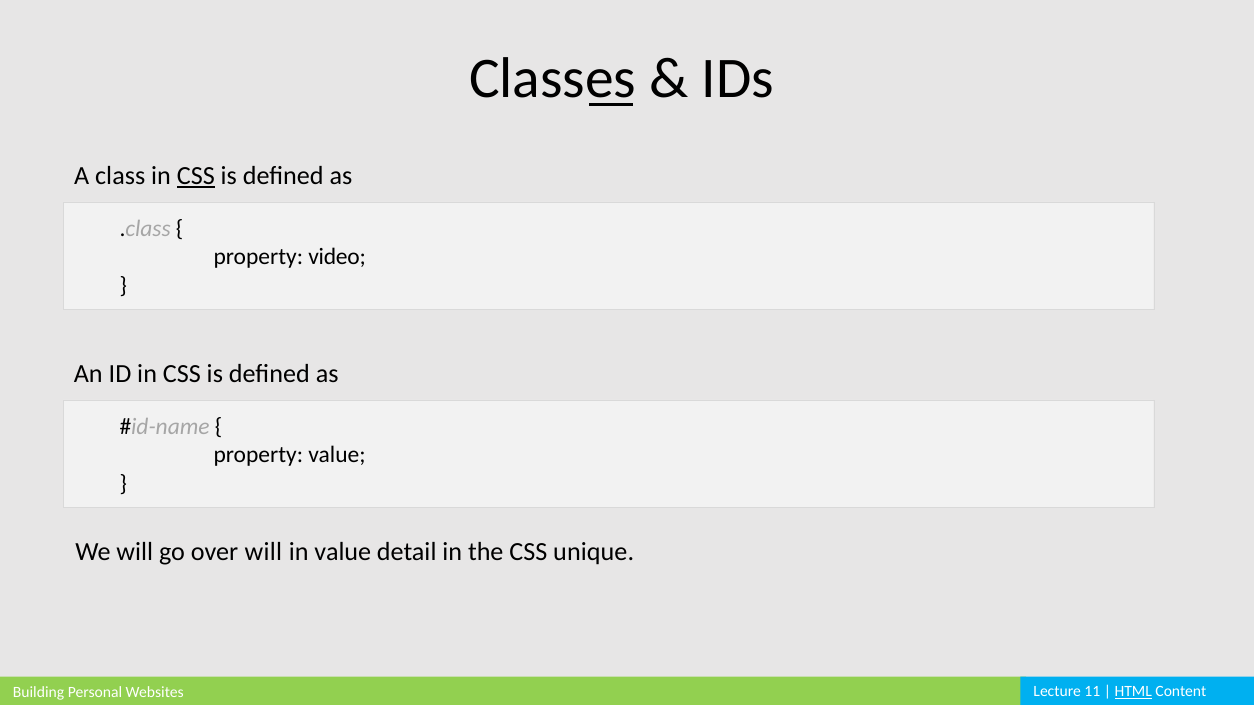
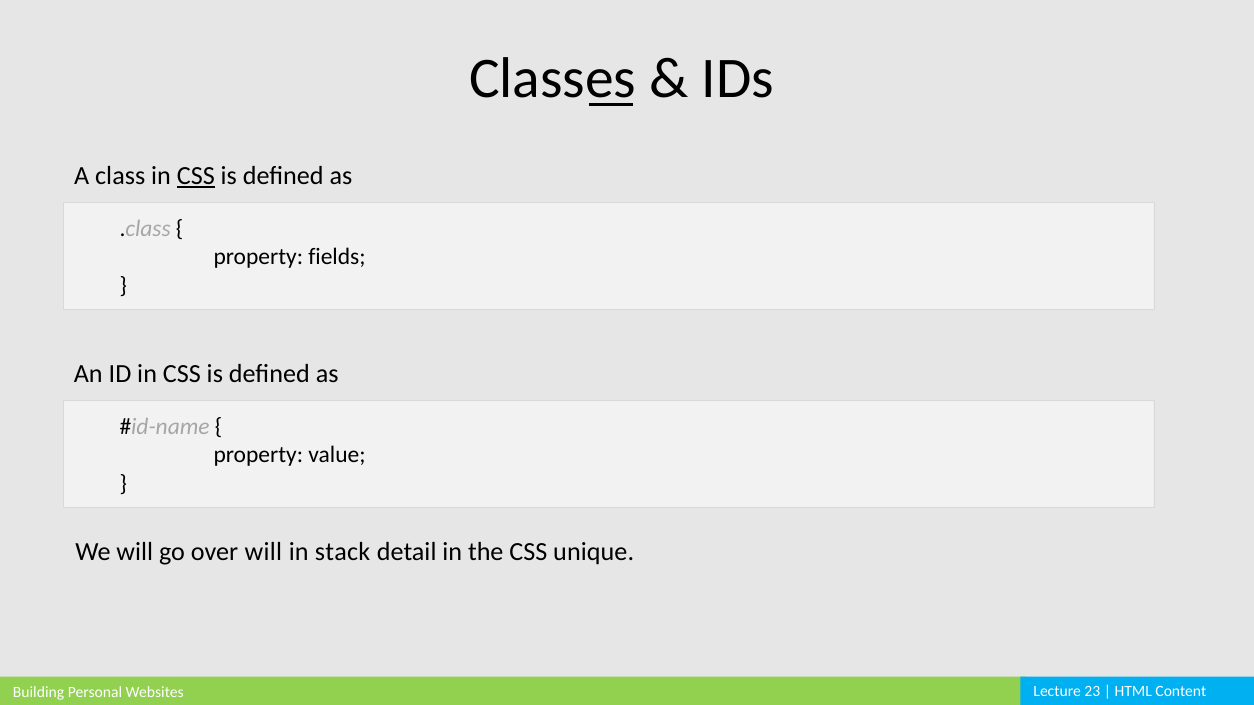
video: video -> fields
in value: value -> stack
11: 11 -> 23
HTML underline: present -> none
